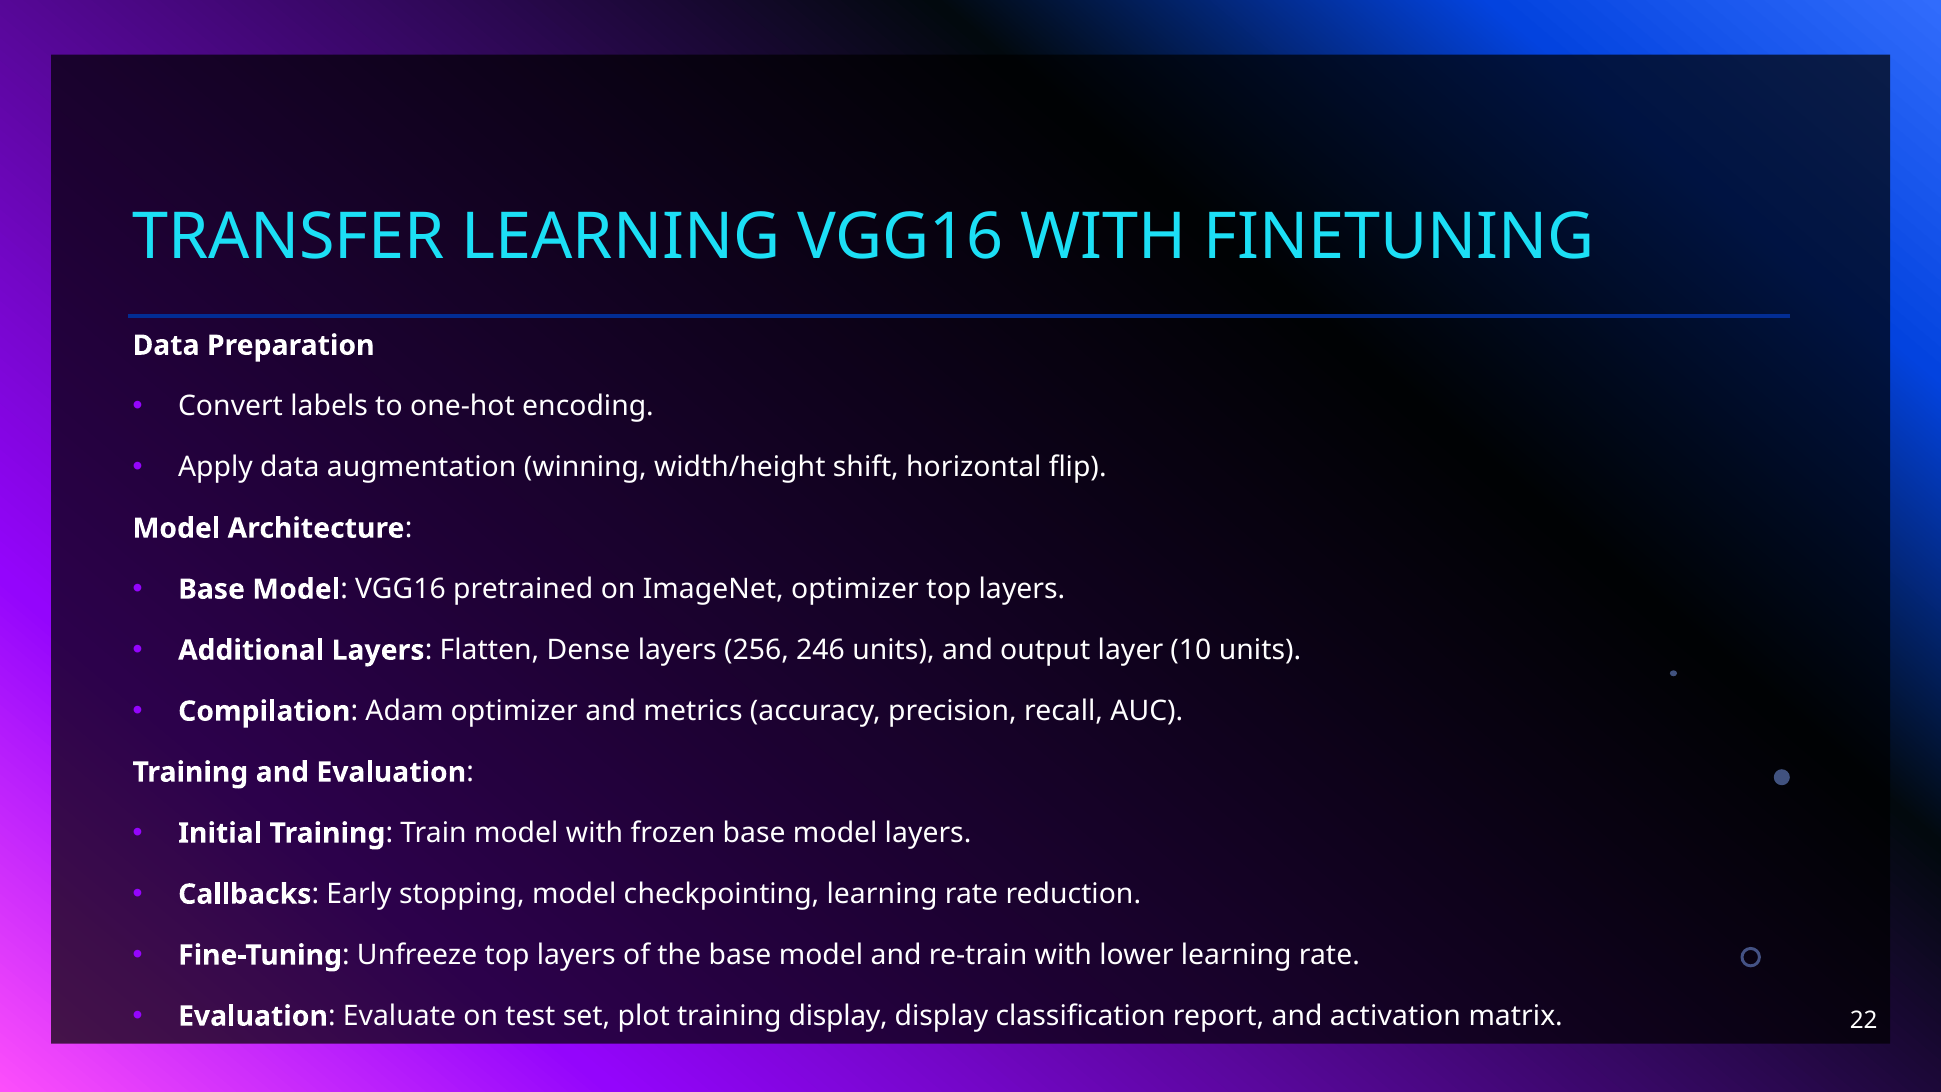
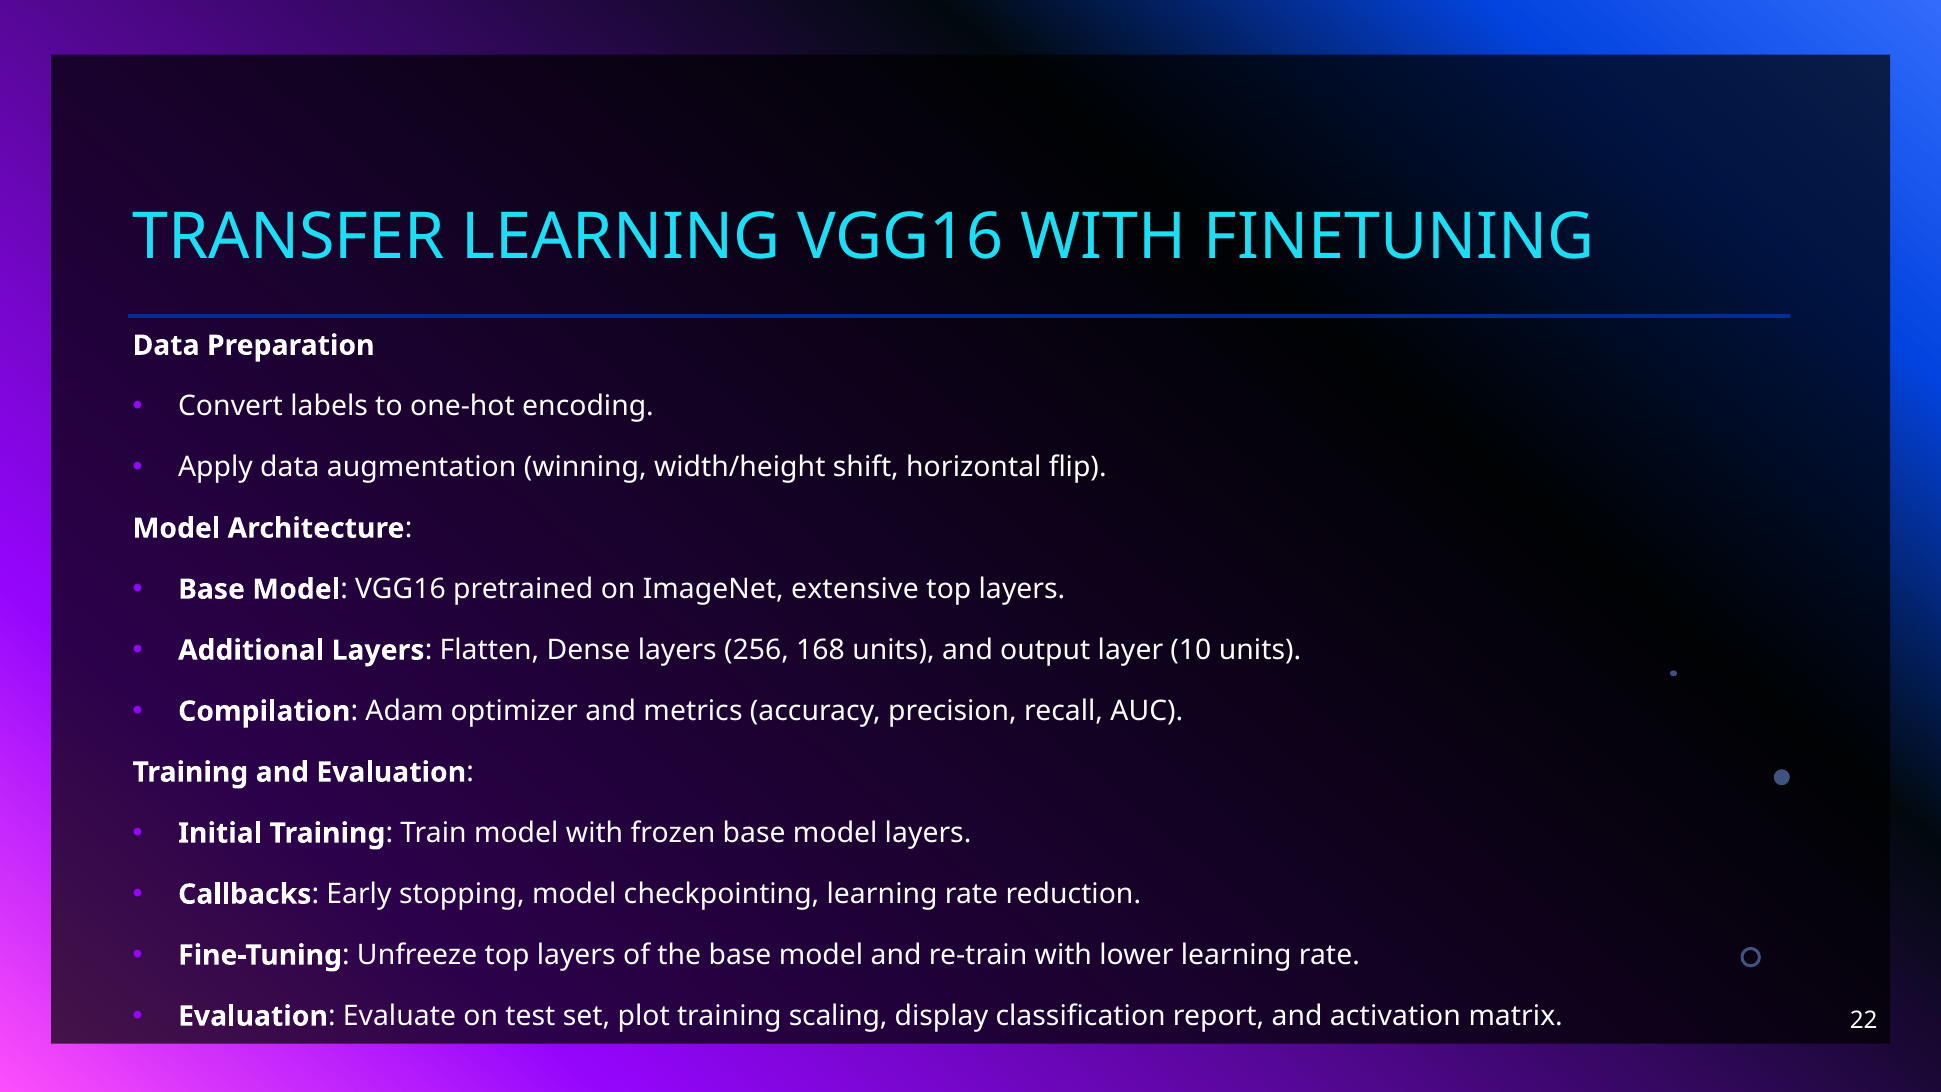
ImageNet optimizer: optimizer -> extensive
246: 246 -> 168
training display: display -> scaling
